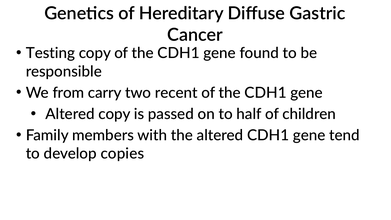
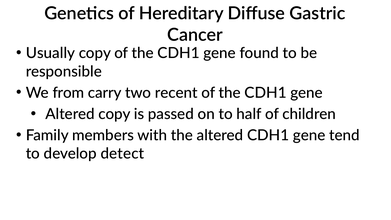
Testing: Testing -> Usually
copies: copies -> detect
